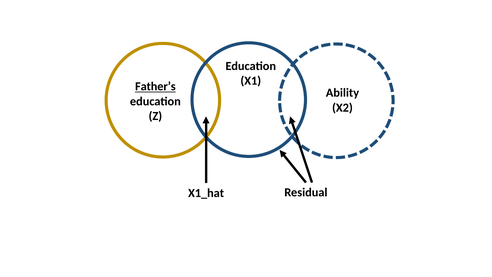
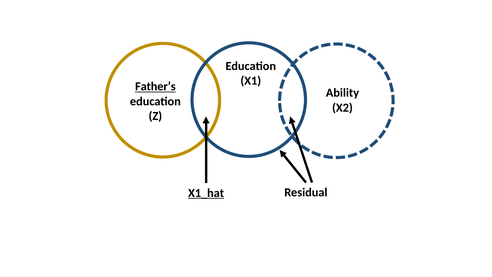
X1_hat underline: none -> present
